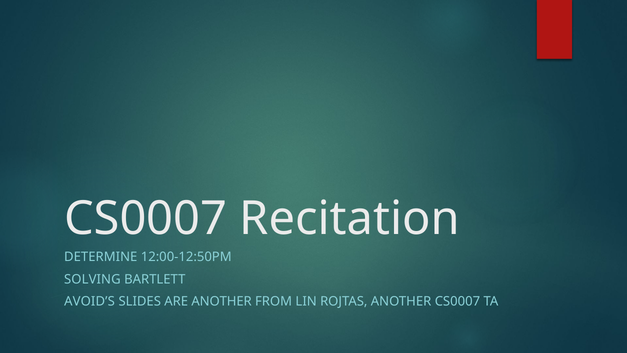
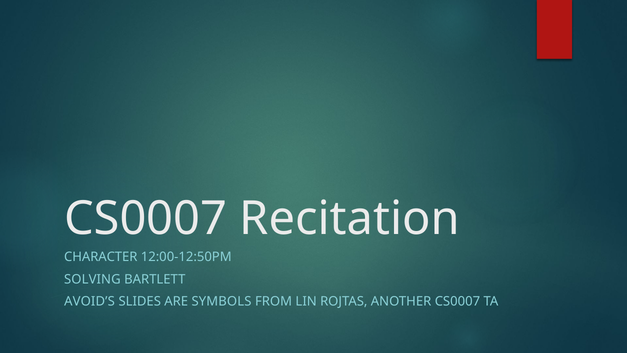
DETERMINE: DETERMINE -> CHARACTER
ARE ANOTHER: ANOTHER -> SYMBOLS
